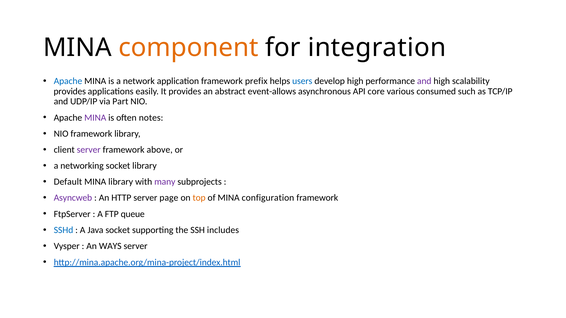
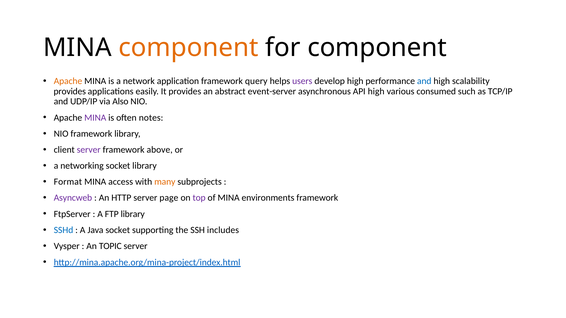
for integration: integration -> component
Apache at (68, 81) colour: blue -> orange
prefix: prefix -> query
users colour: blue -> purple
and at (424, 81) colour: purple -> blue
event-allows: event-allows -> event-server
API core: core -> high
Part: Part -> Also
Default: Default -> Format
MINA library: library -> access
many colour: purple -> orange
top colour: orange -> purple
configuration: configuration -> environments
FTP queue: queue -> library
WAYS: WAYS -> TOPIC
